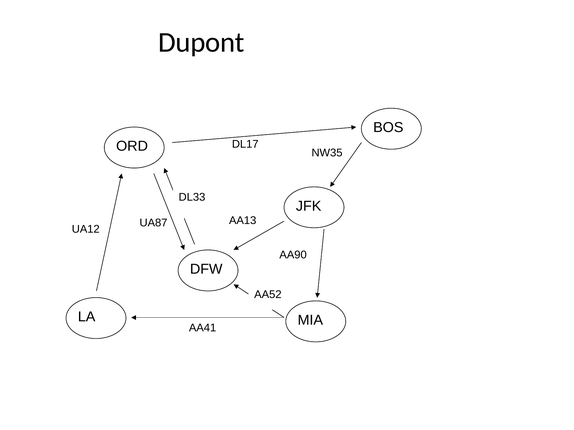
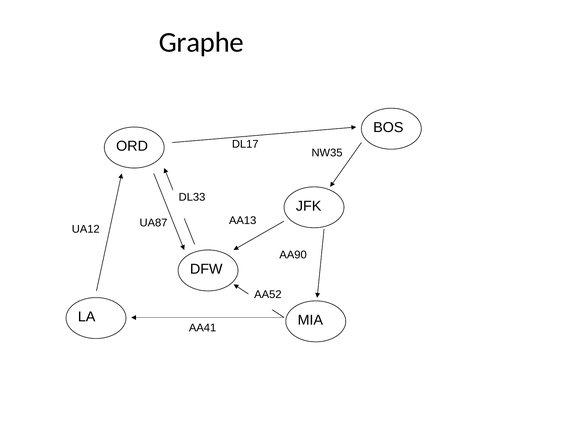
Dupont: Dupont -> Graphe
